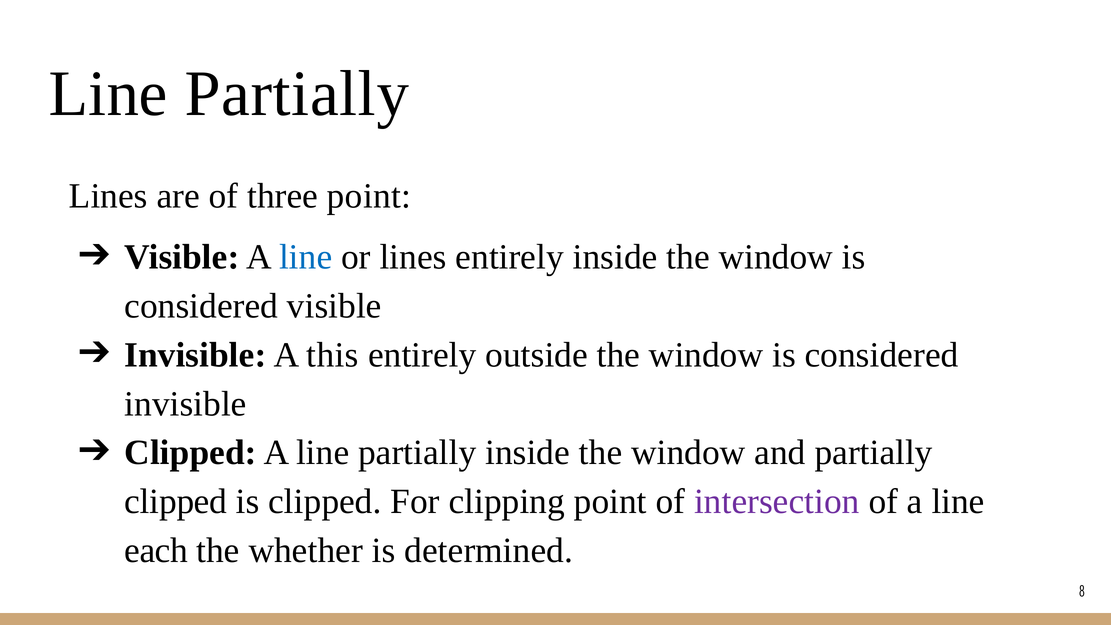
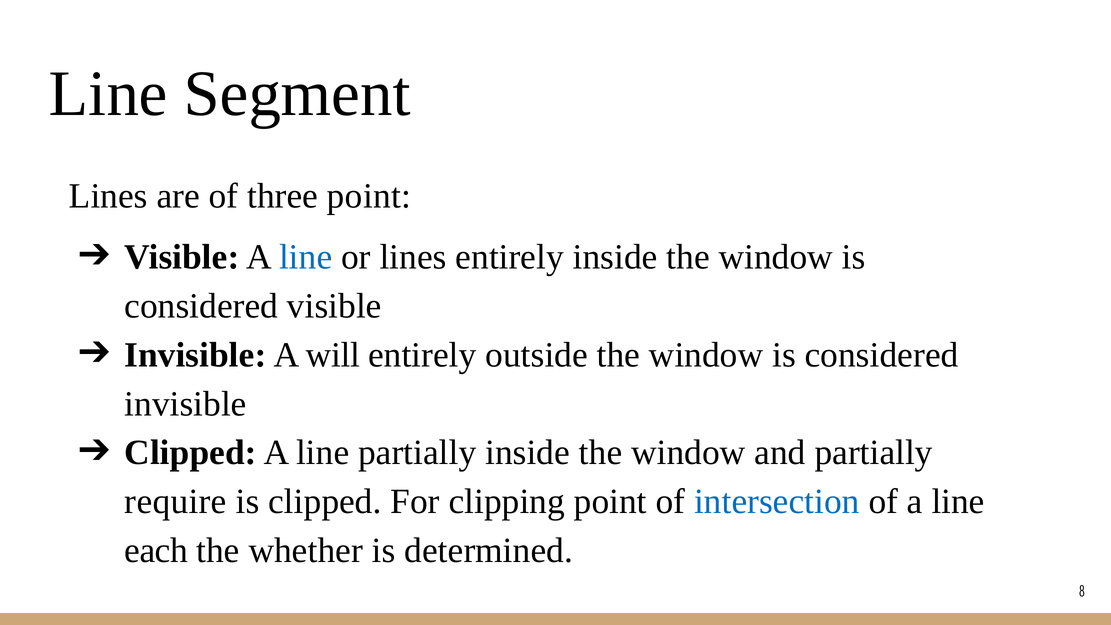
Partially at (297, 94): Partially -> Segment
this: this -> will
clipped at (176, 502): clipped -> require
intersection colour: purple -> blue
